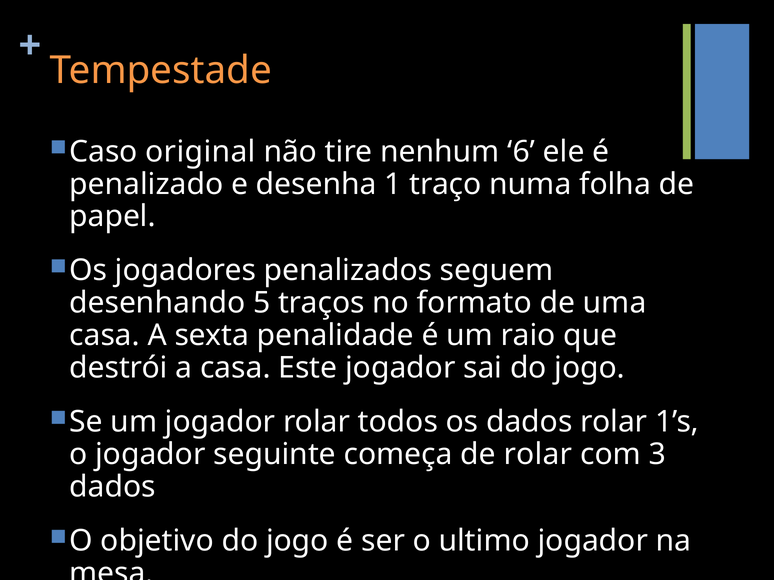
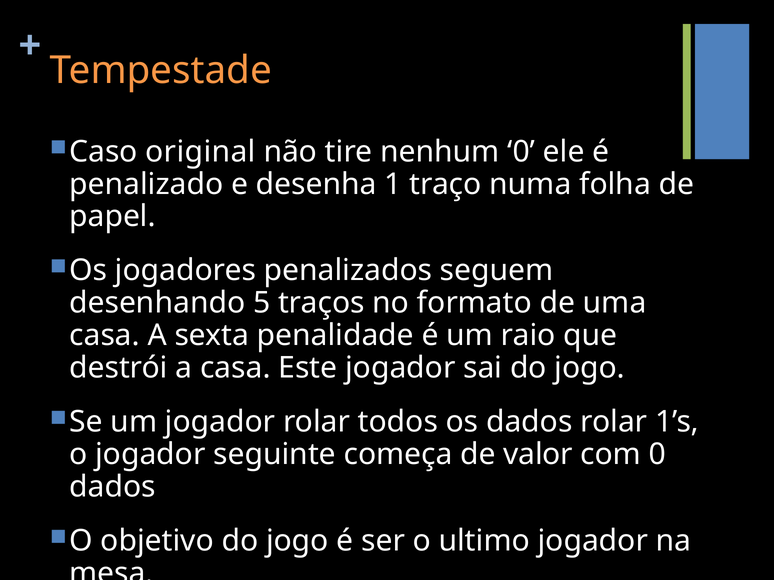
nenhum 6: 6 -> 0
de rolar: rolar -> valor
com 3: 3 -> 0
